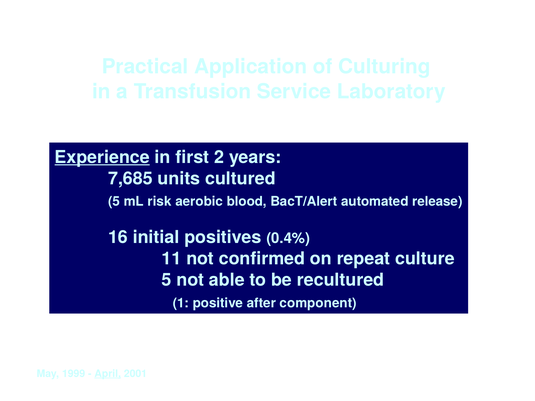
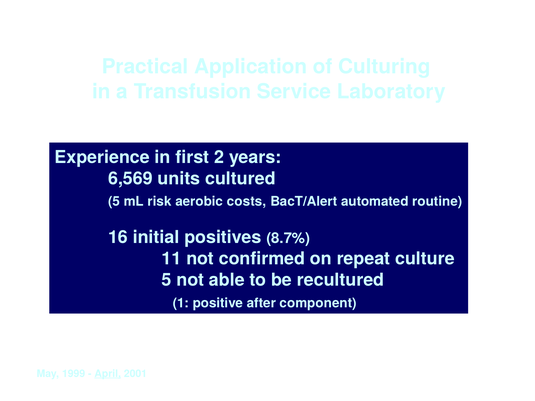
Experience underline: present -> none
7,685: 7,685 -> 6,569
blood: blood -> costs
release: release -> routine
0.4%: 0.4% -> 8.7%
